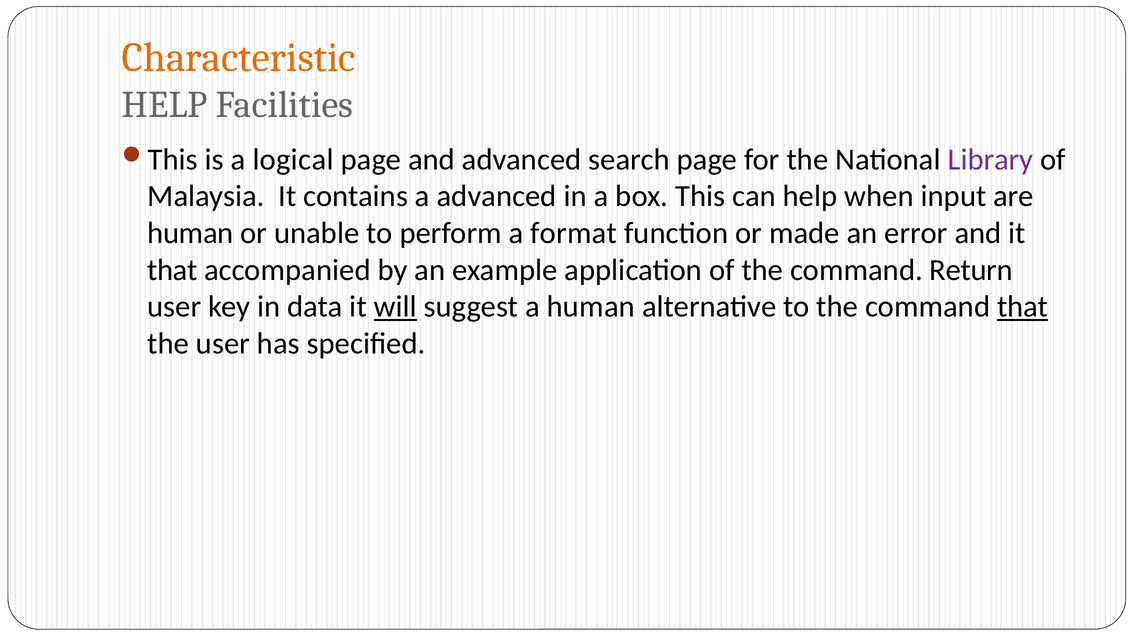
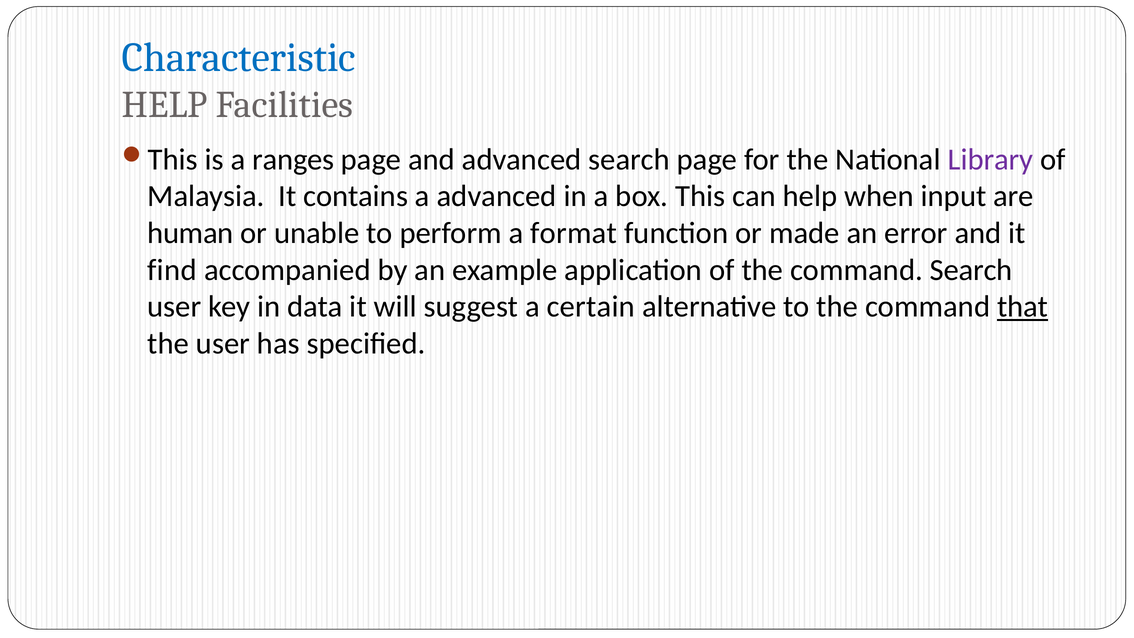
Characteristic colour: orange -> blue
logical: logical -> ranges
that at (172, 270): that -> find
command Return: Return -> Search
will underline: present -> none
a human: human -> certain
